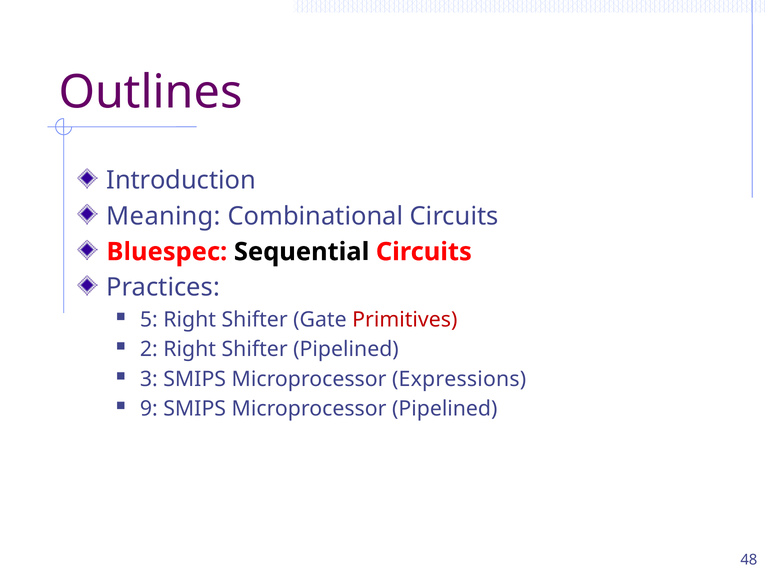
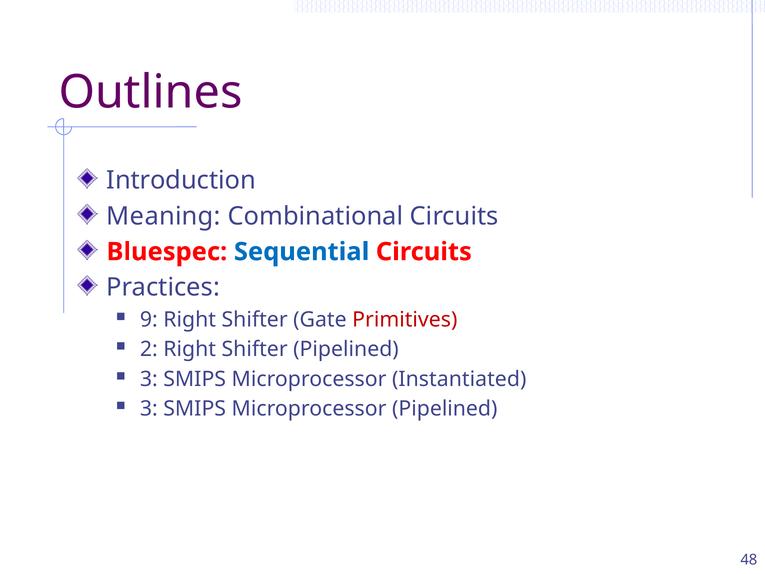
Sequential colour: black -> blue
5: 5 -> 9
Expressions: Expressions -> Instantiated
9 at (149, 409): 9 -> 3
